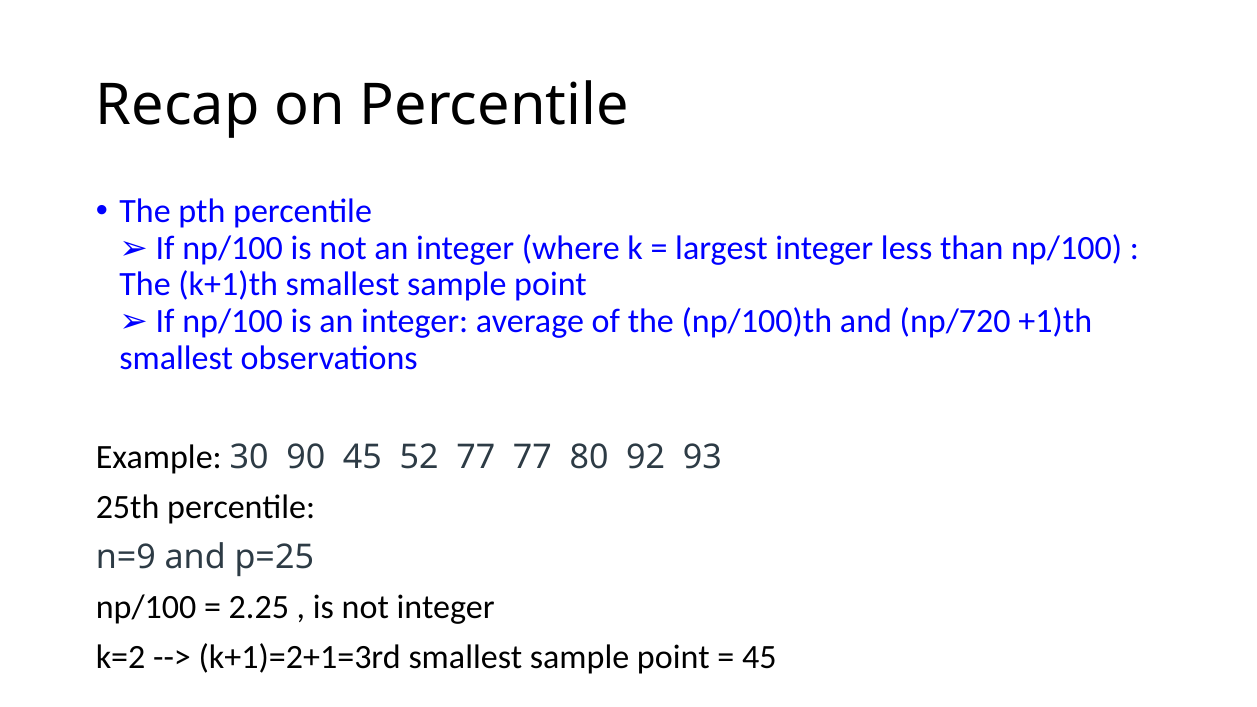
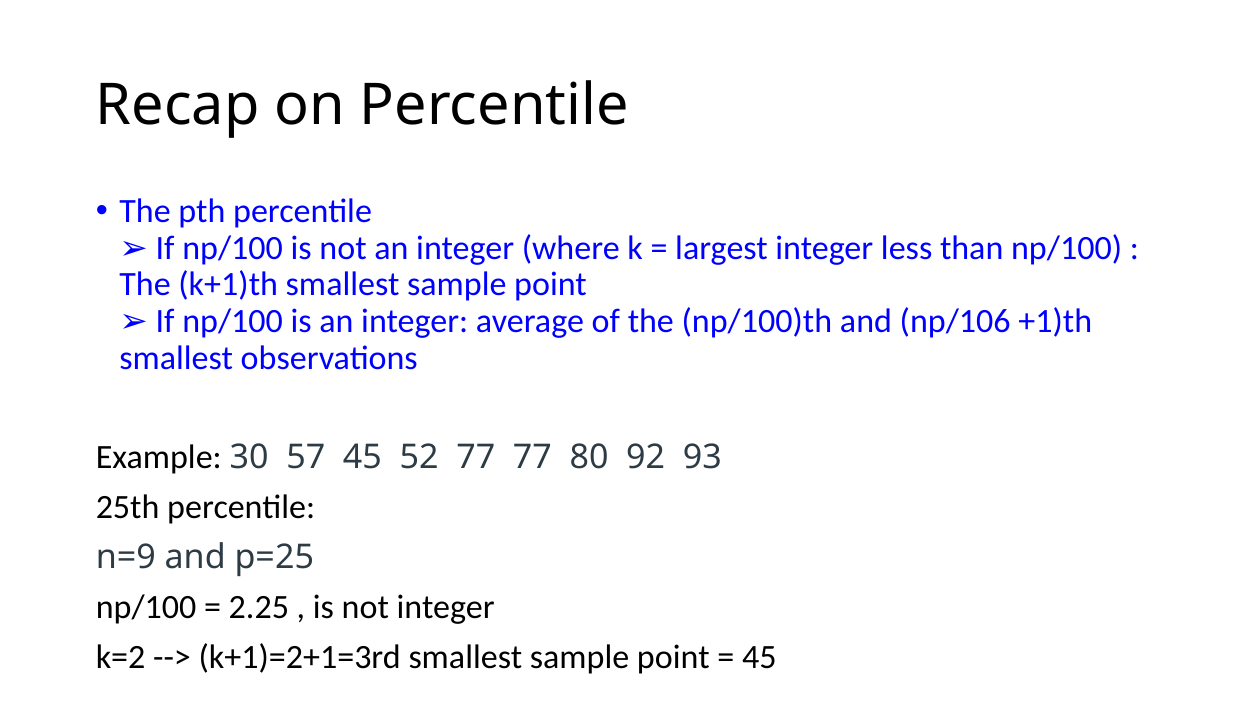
np/720: np/720 -> np/106
90: 90 -> 57
